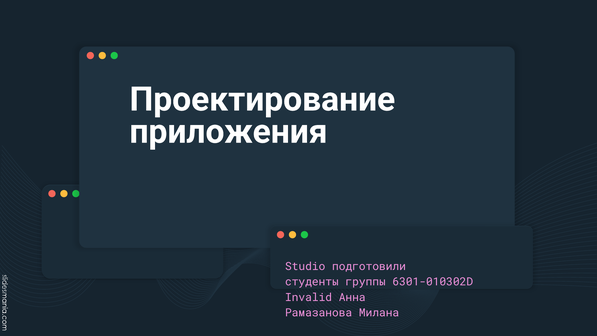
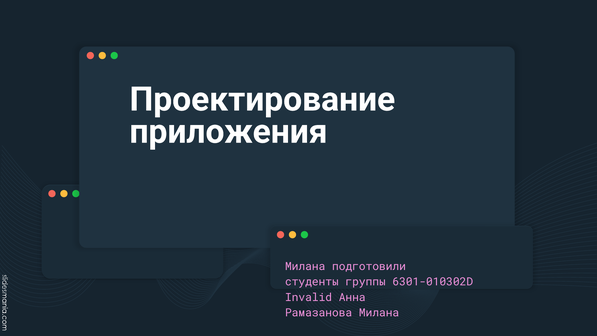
Studio at (305, 266): Studio -> Милана
